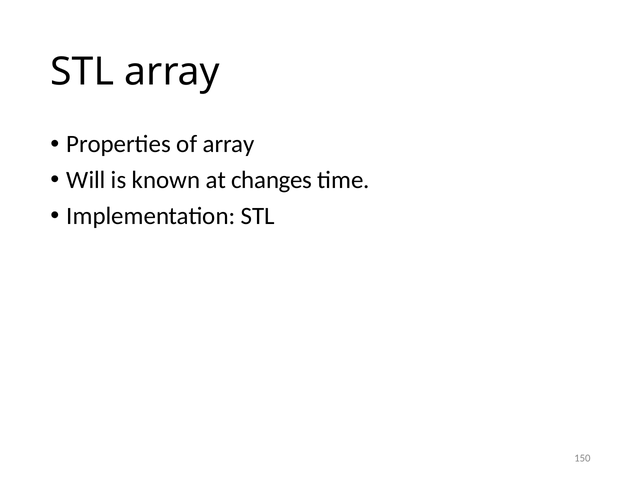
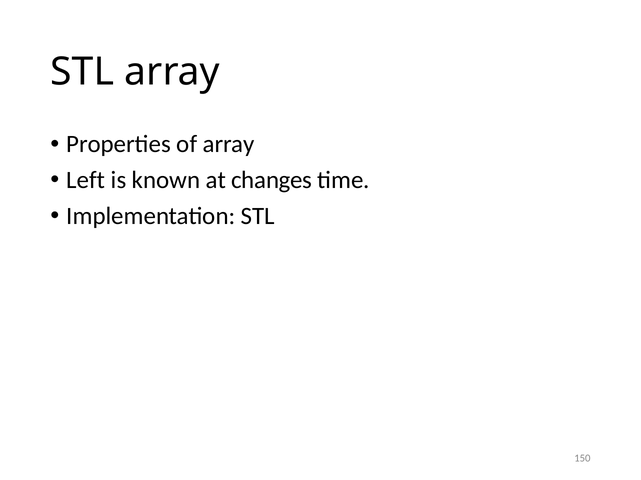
Will: Will -> Left
